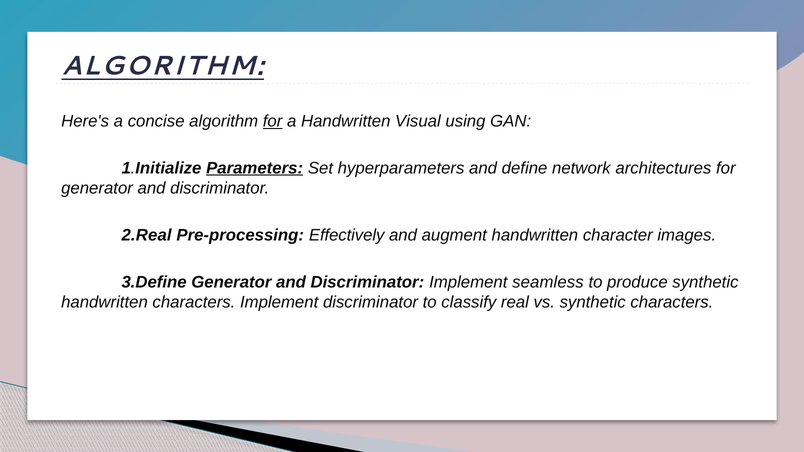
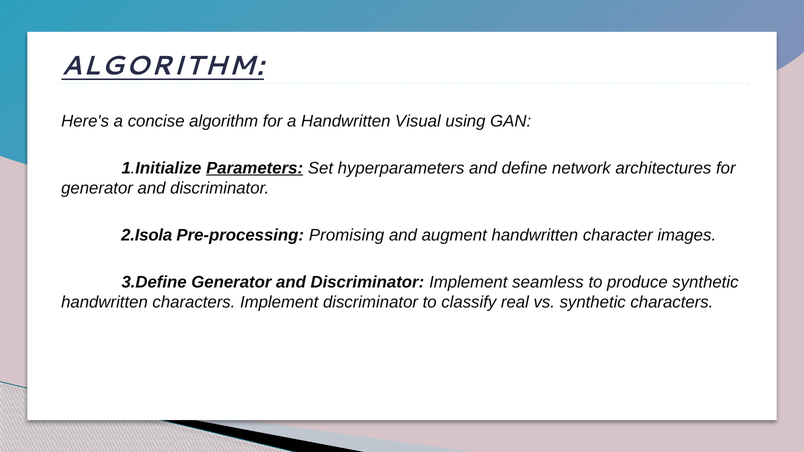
for at (273, 121) underline: present -> none
2.Real: 2.Real -> 2.Isola
Effectively: Effectively -> Promising
